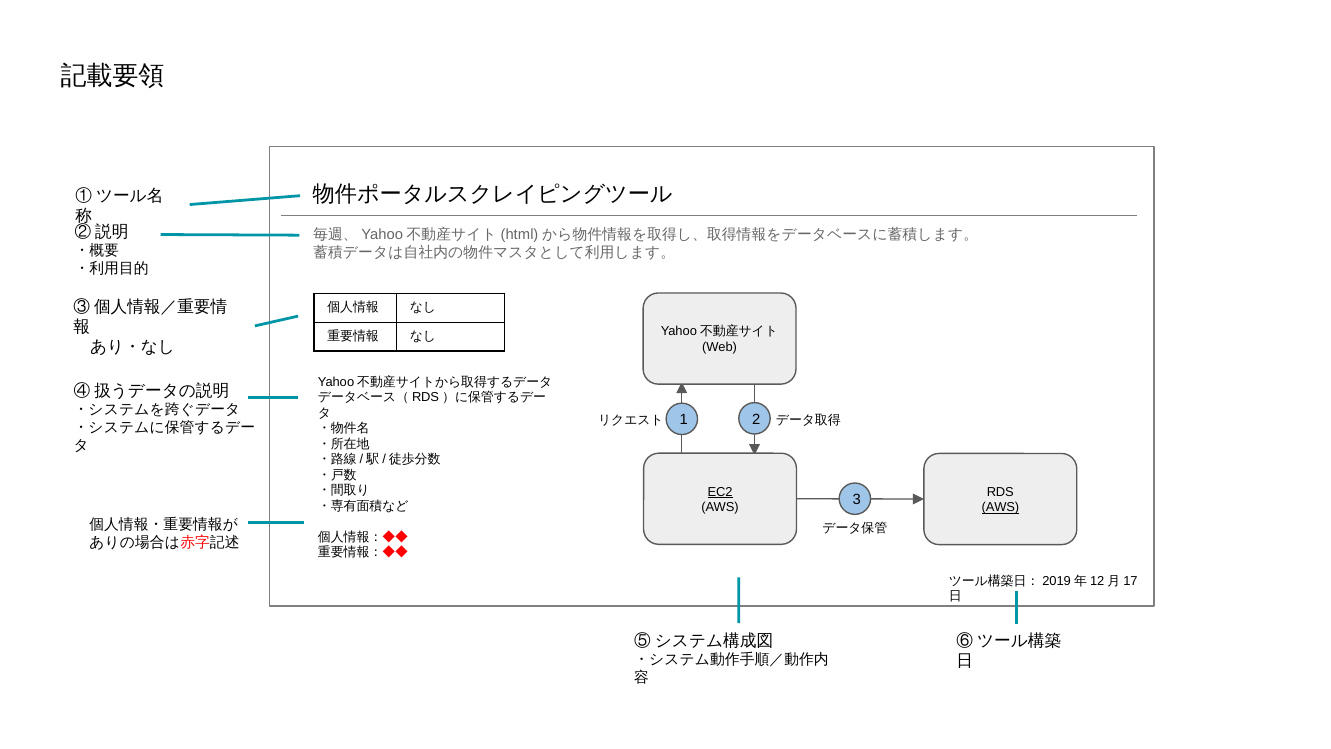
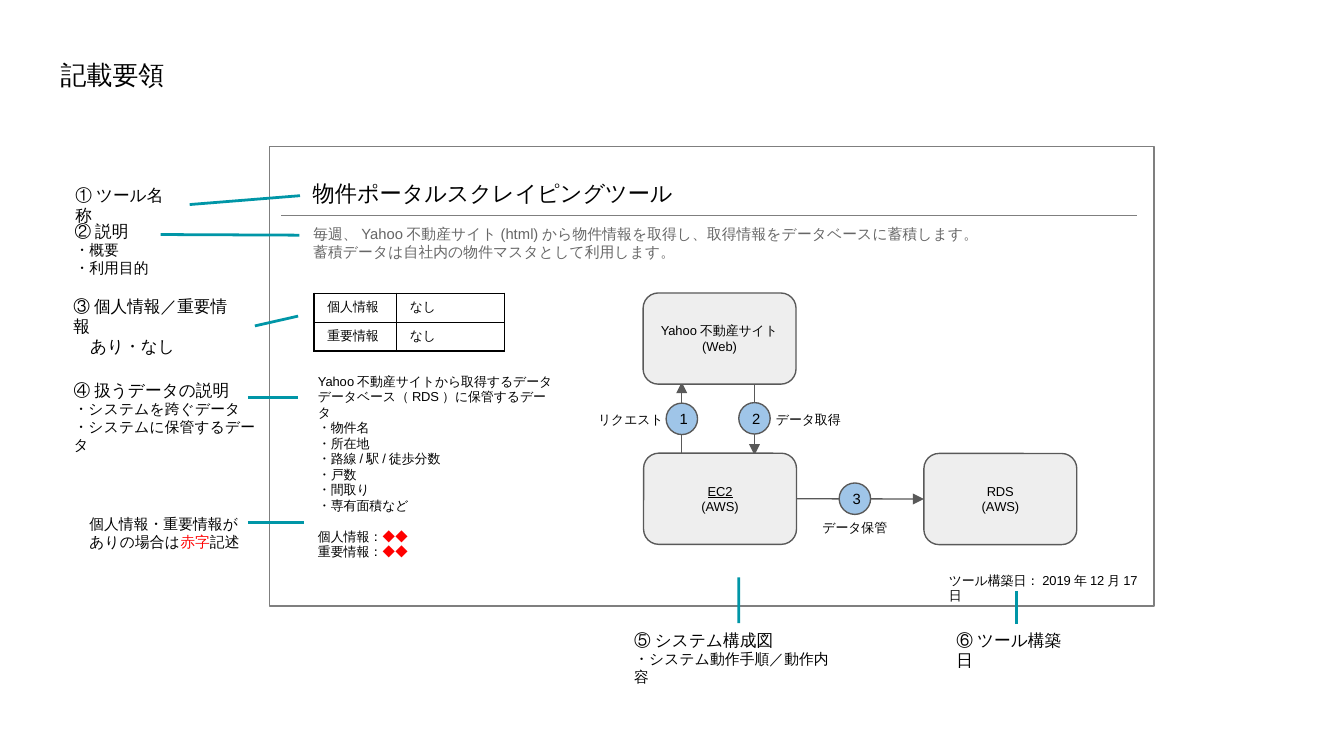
AWS at (1000, 507) underline: present -> none
